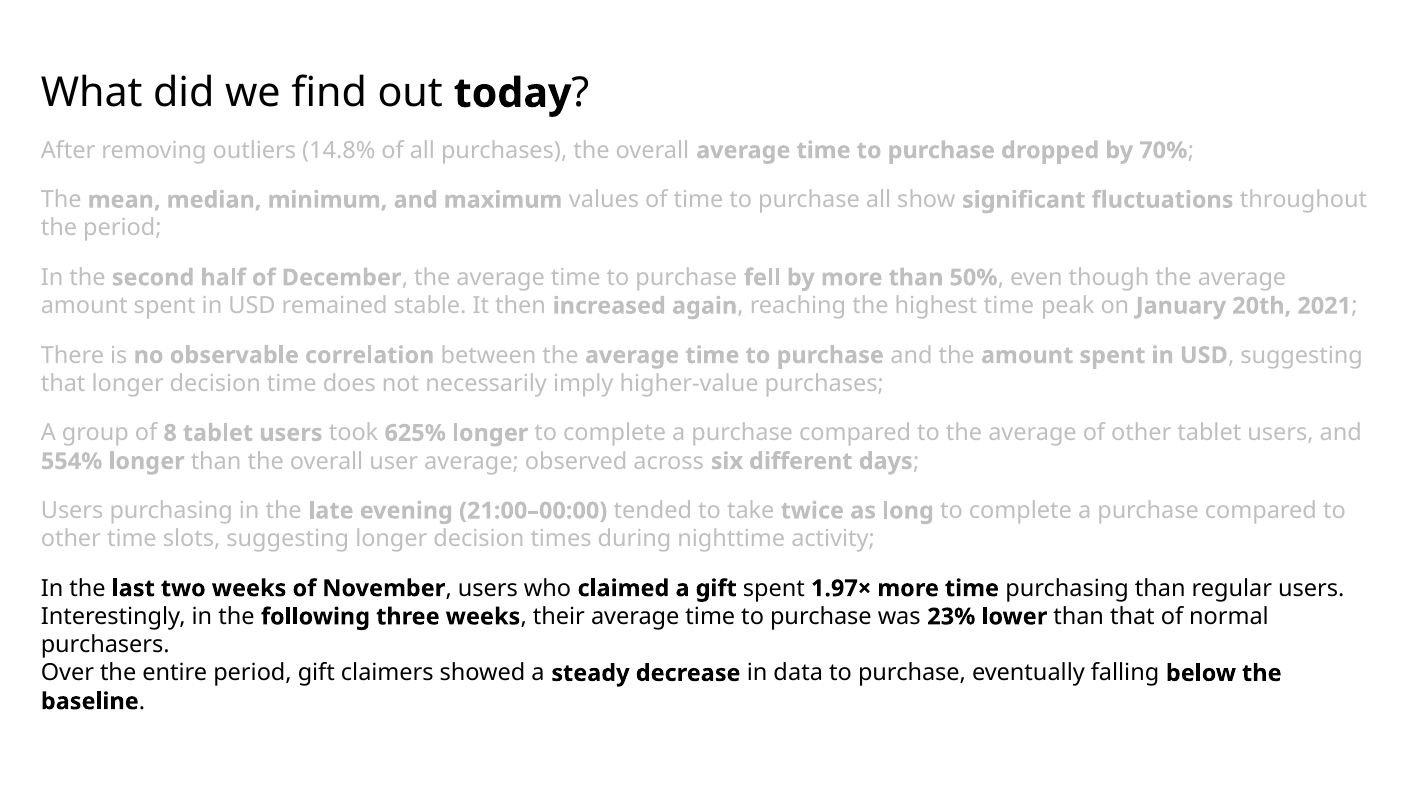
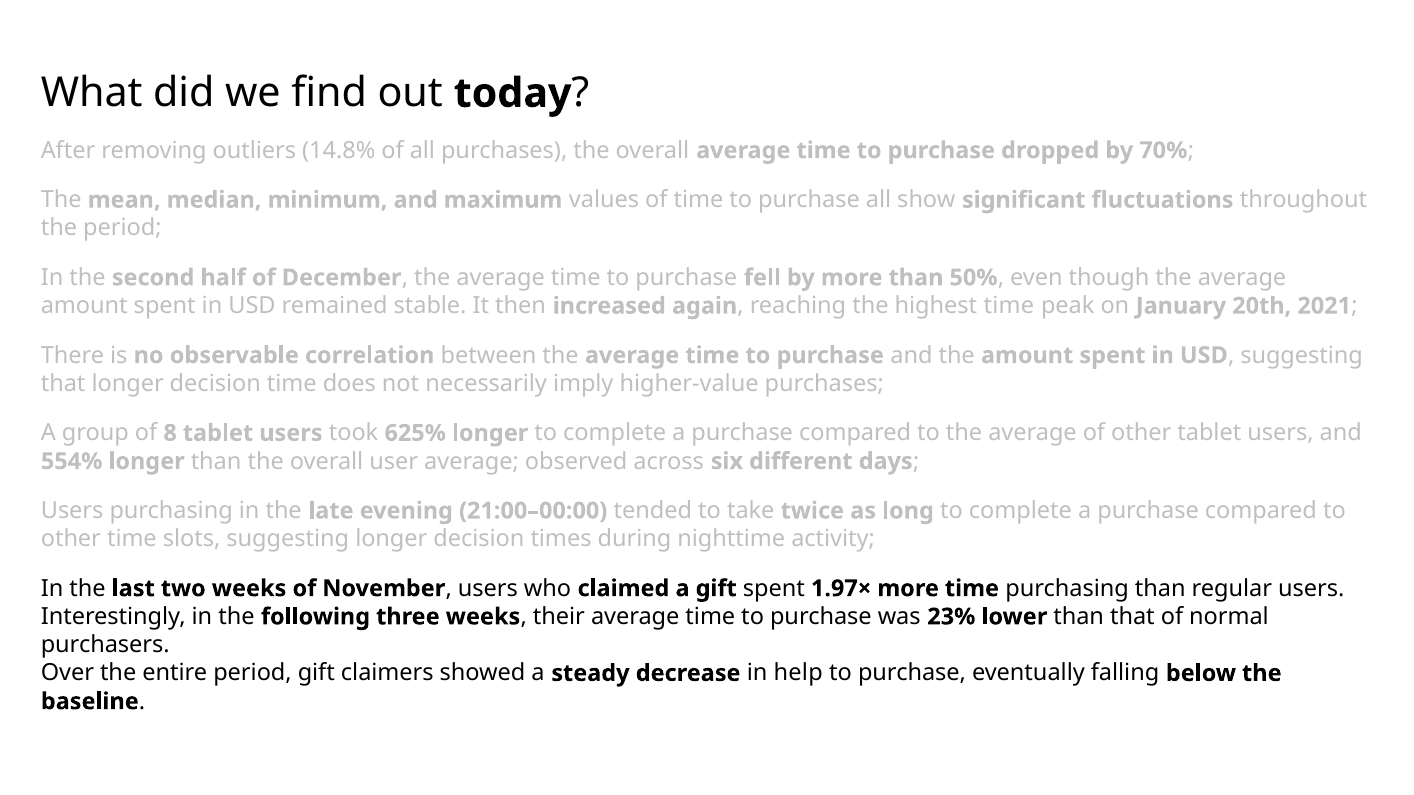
data: data -> help
